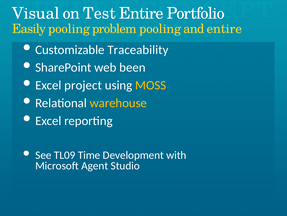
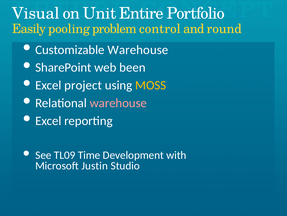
Test: Test -> Unit
problem pooling: pooling -> control
and entire: entire -> round
Traceability at (138, 50): Traceability -> Warehouse
warehouse at (118, 103) colour: yellow -> pink
Agent: Agent -> Justin
